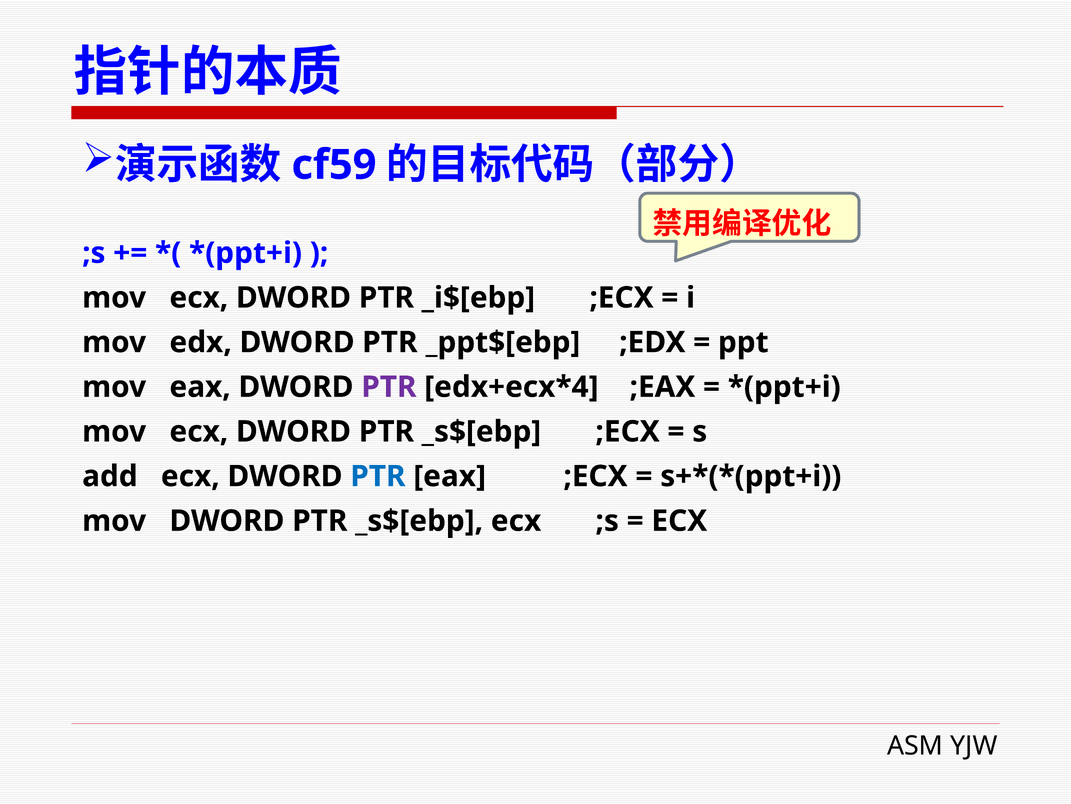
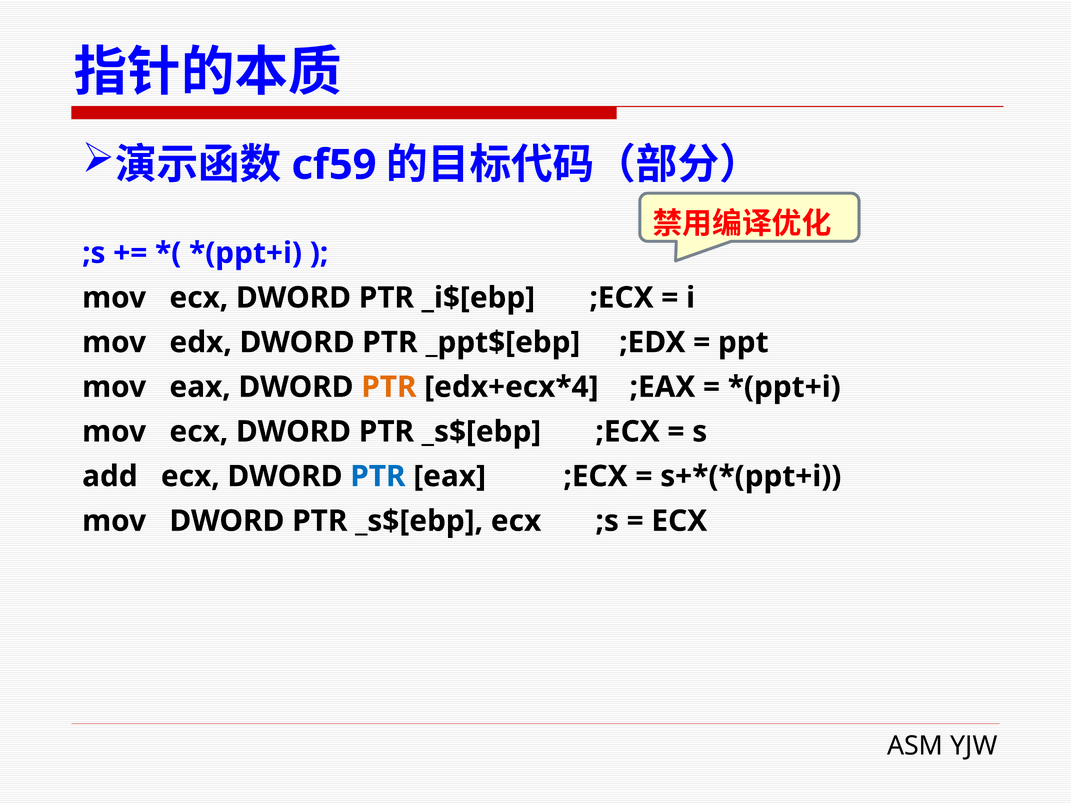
PTR at (389, 387) colour: purple -> orange
